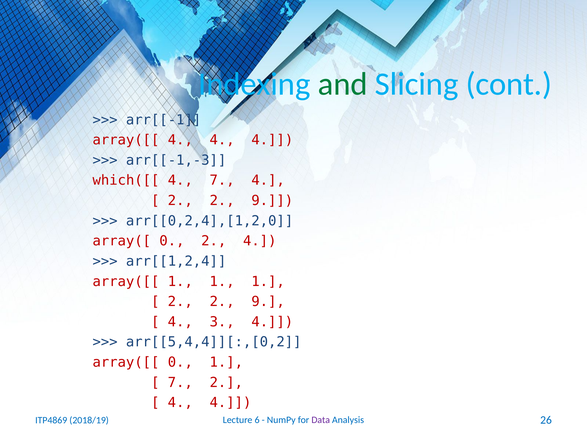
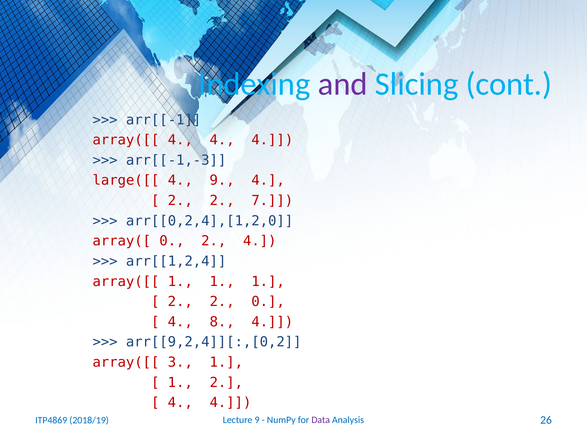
and colour: green -> purple
which([[: which([[ -> large([[
4 7: 7 -> 9
9 at (272, 201): 9 -> 7
9 at (268, 302): 9 -> 0
3: 3 -> 8
arr[[5,4,4]][:,[0,2: arr[[5,4,4]][:,[0,2 -> arr[[9,2,4]][:,[0,2
array([[ 0: 0 -> 3
7 at (180, 383): 7 -> 1
Lecture 6: 6 -> 9
